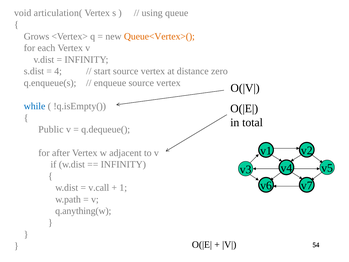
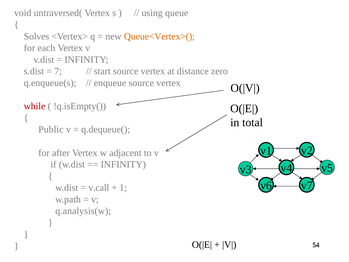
articulation(: articulation( -> untraversed(
Grows: Grows -> Solves
4: 4 -> 7
while colour: blue -> red
q.anything(w: q.anything(w -> q.analysis(w
